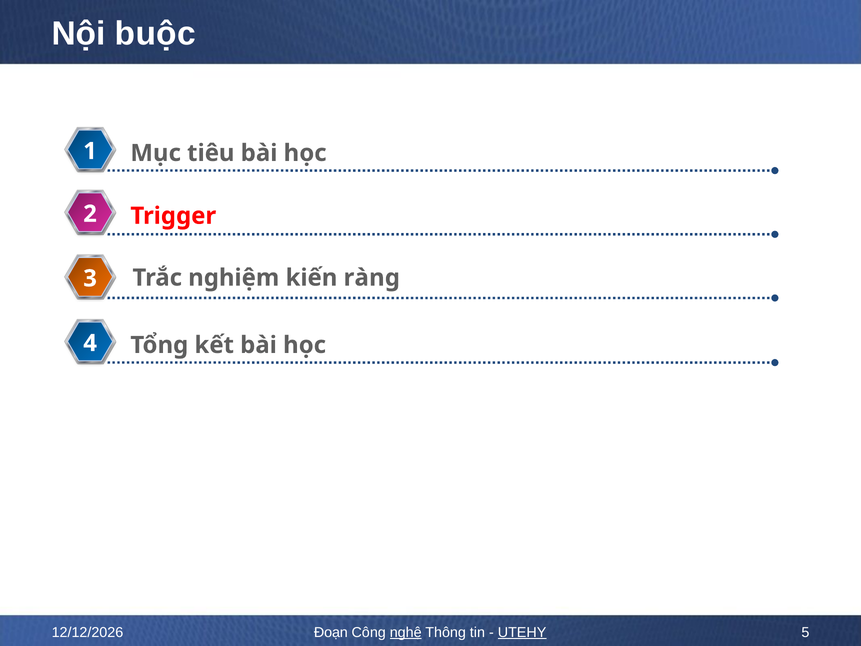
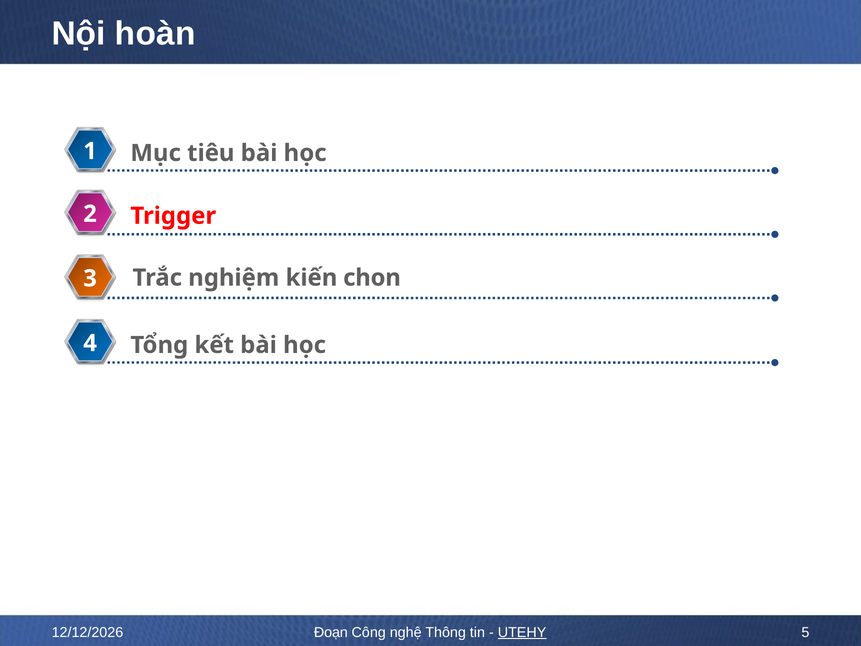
buộc: buộc -> hoàn
ràng: ràng -> chọn
nghệ underline: present -> none
